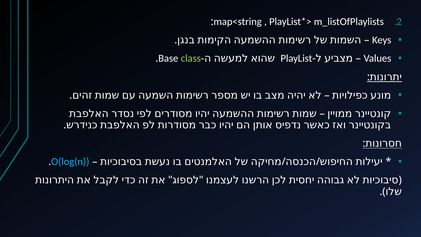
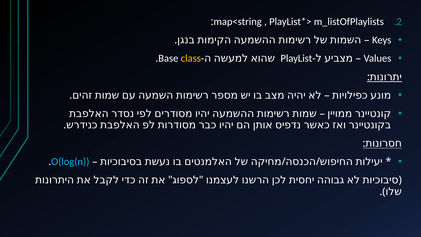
class colour: light green -> yellow
